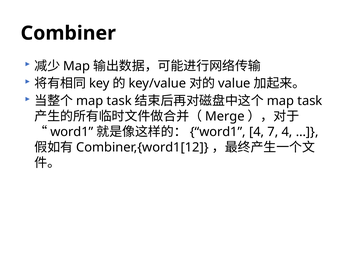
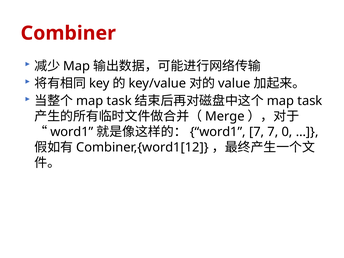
Combiner colour: black -> red
4 at (257, 132): 4 -> 7
7 4: 4 -> 0
